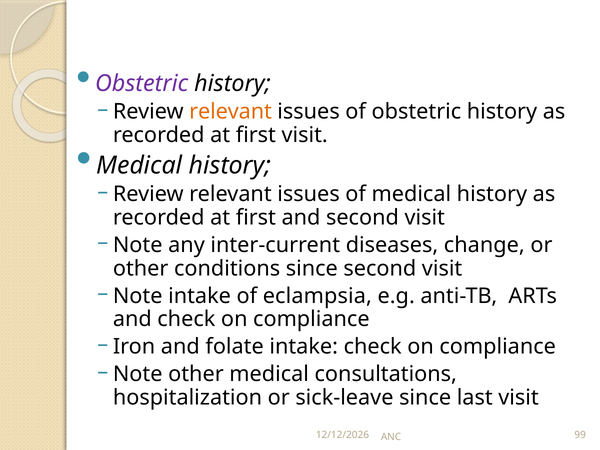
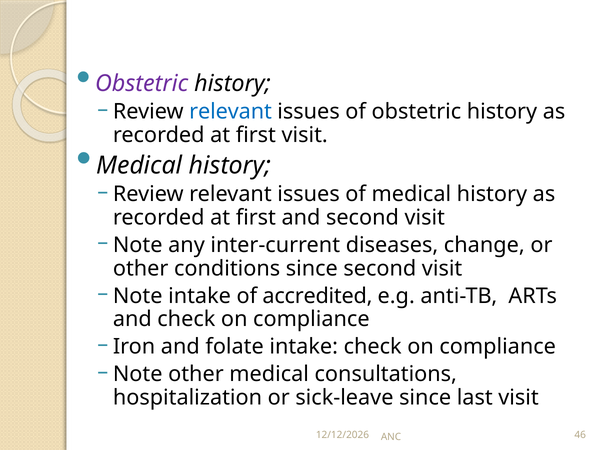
relevant at (231, 112) colour: orange -> blue
eclampsia: eclampsia -> accredited
99: 99 -> 46
